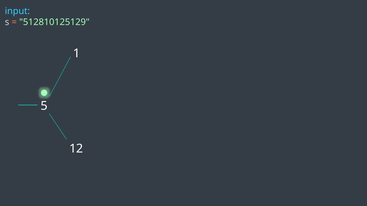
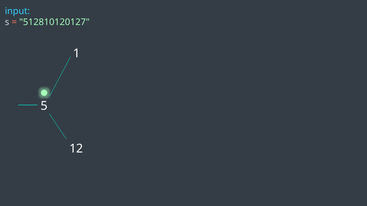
512810125129: 512810125129 -> 512810120127
